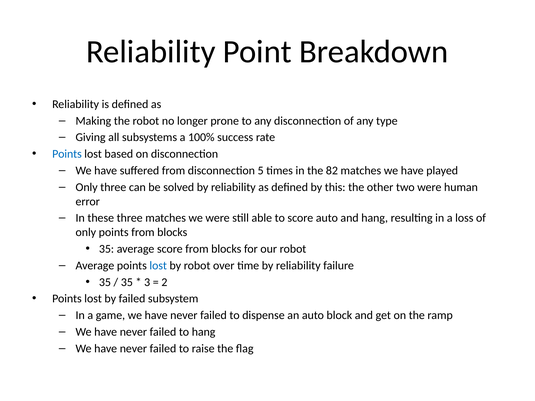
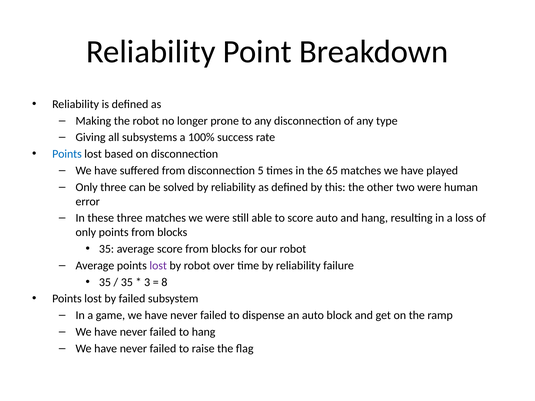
82: 82 -> 65
lost at (158, 266) colour: blue -> purple
2: 2 -> 8
